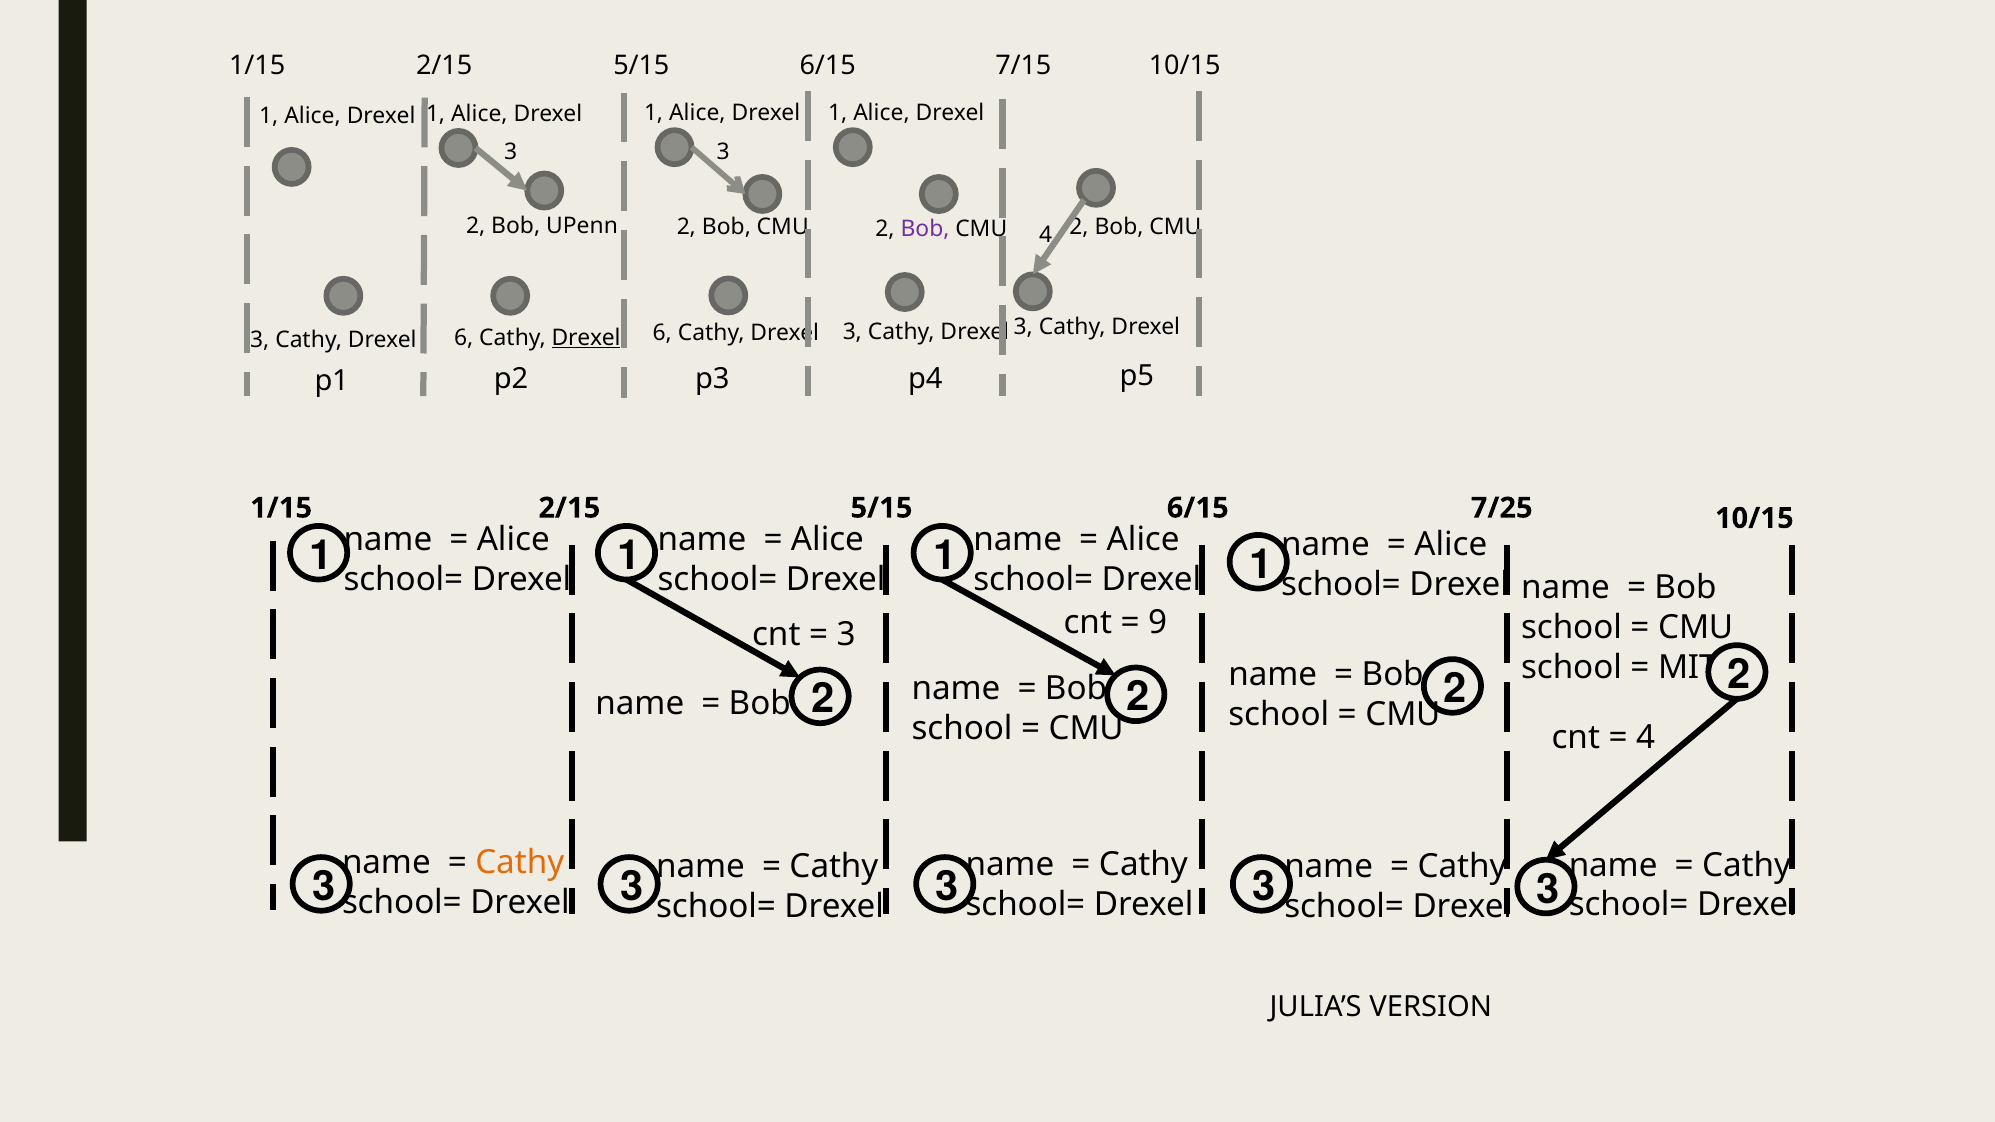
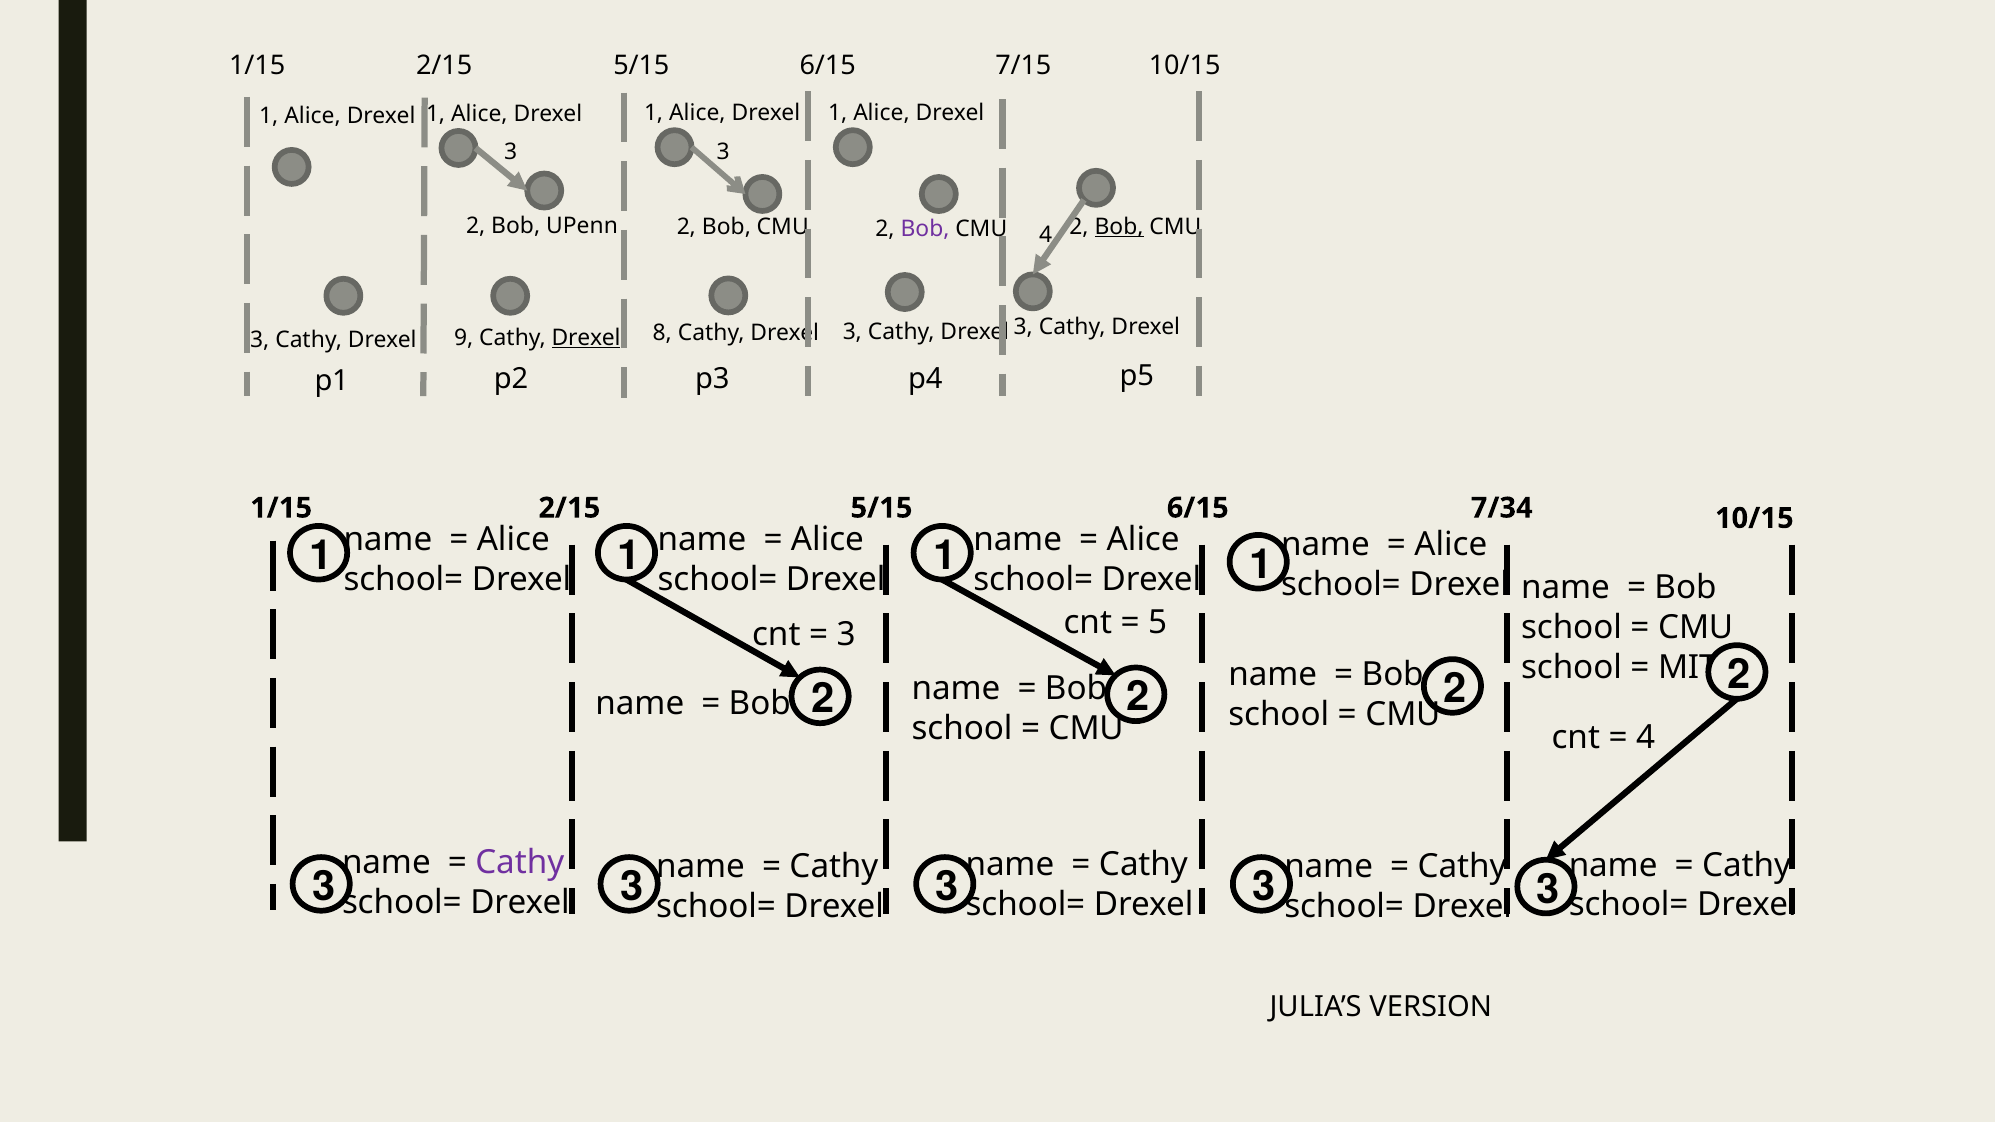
Bob at (1119, 227) underline: none -> present
6 at (662, 333): 6 -> 8
6 at (464, 338): 6 -> 9
7/25: 7/25 -> 7/34
9: 9 -> 5
Cathy at (520, 863) colour: orange -> purple
